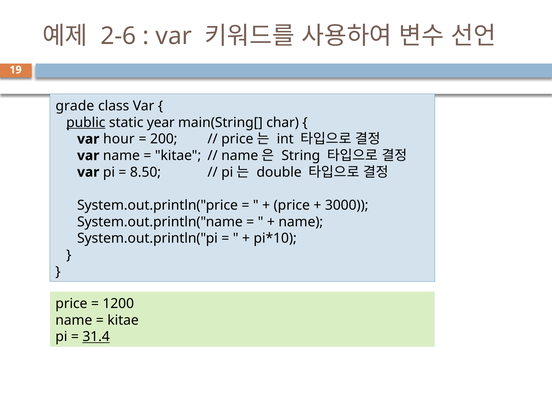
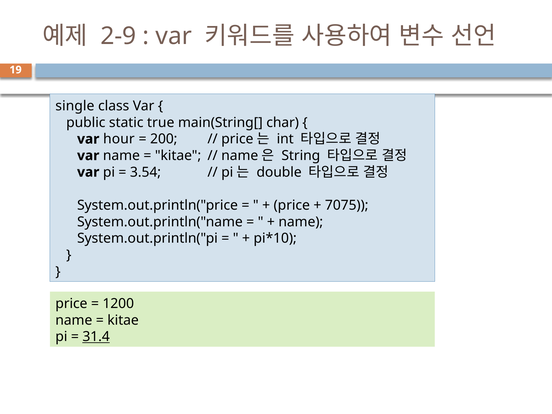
2-6: 2-6 -> 2-9
grade: grade -> single
public underline: present -> none
year: year -> true
8.50: 8.50 -> 3.54
3000: 3000 -> 7075
